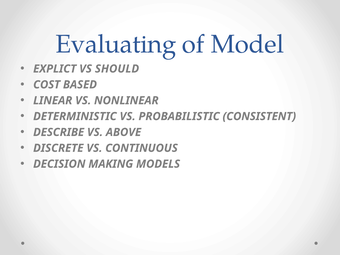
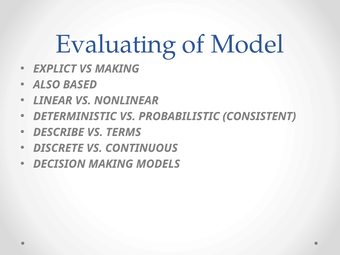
VS SHOULD: SHOULD -> MAKING
COST: COST -> ALSO
ABOVE: ABOVE -> TERMS
